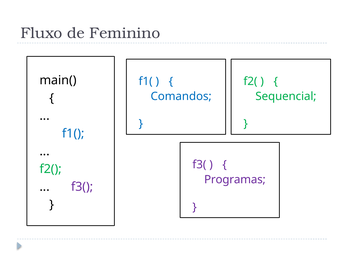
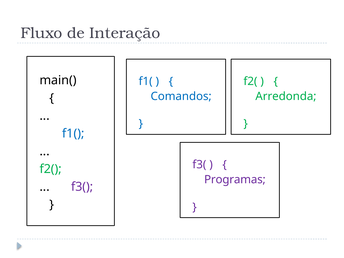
Feminino: Feminino -> Interação
Sequencial: Sequencial -> Arredonda
